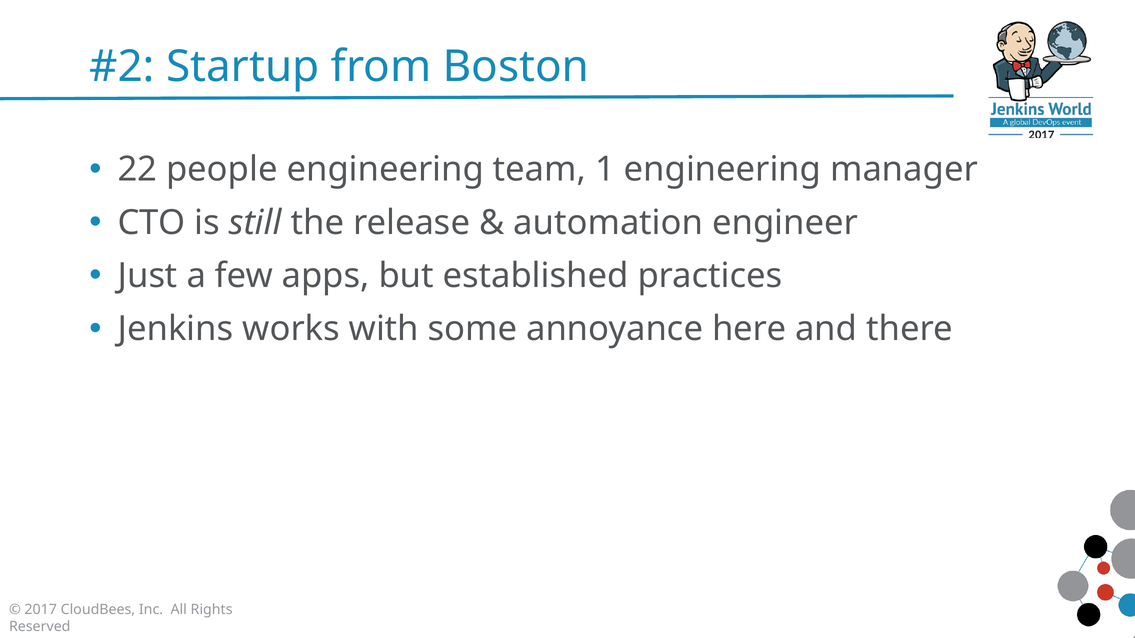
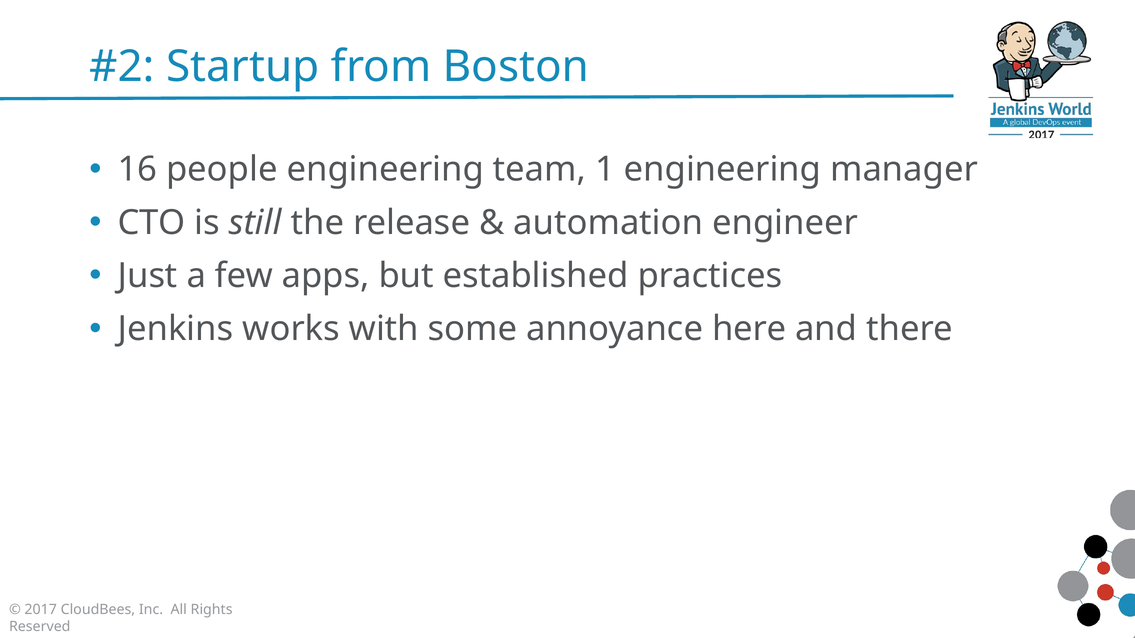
22: 22 -> 16
